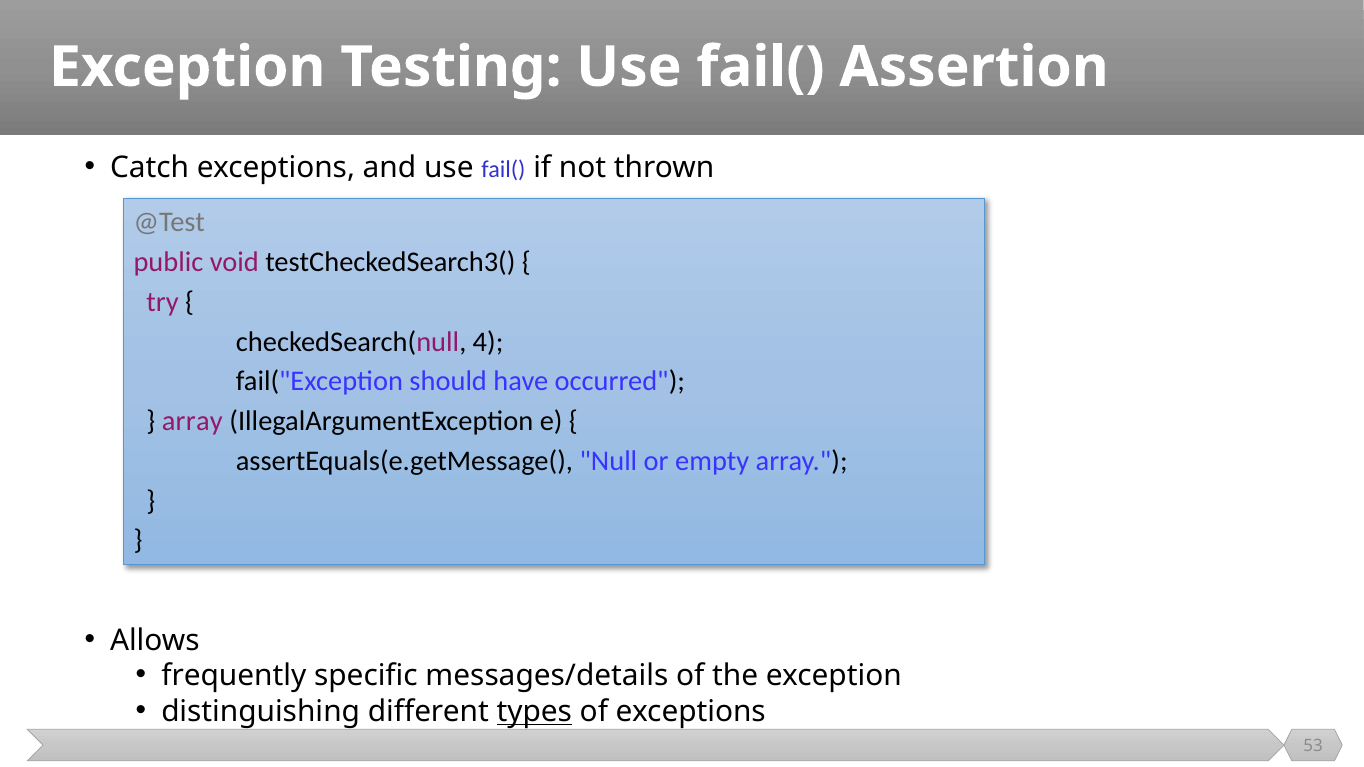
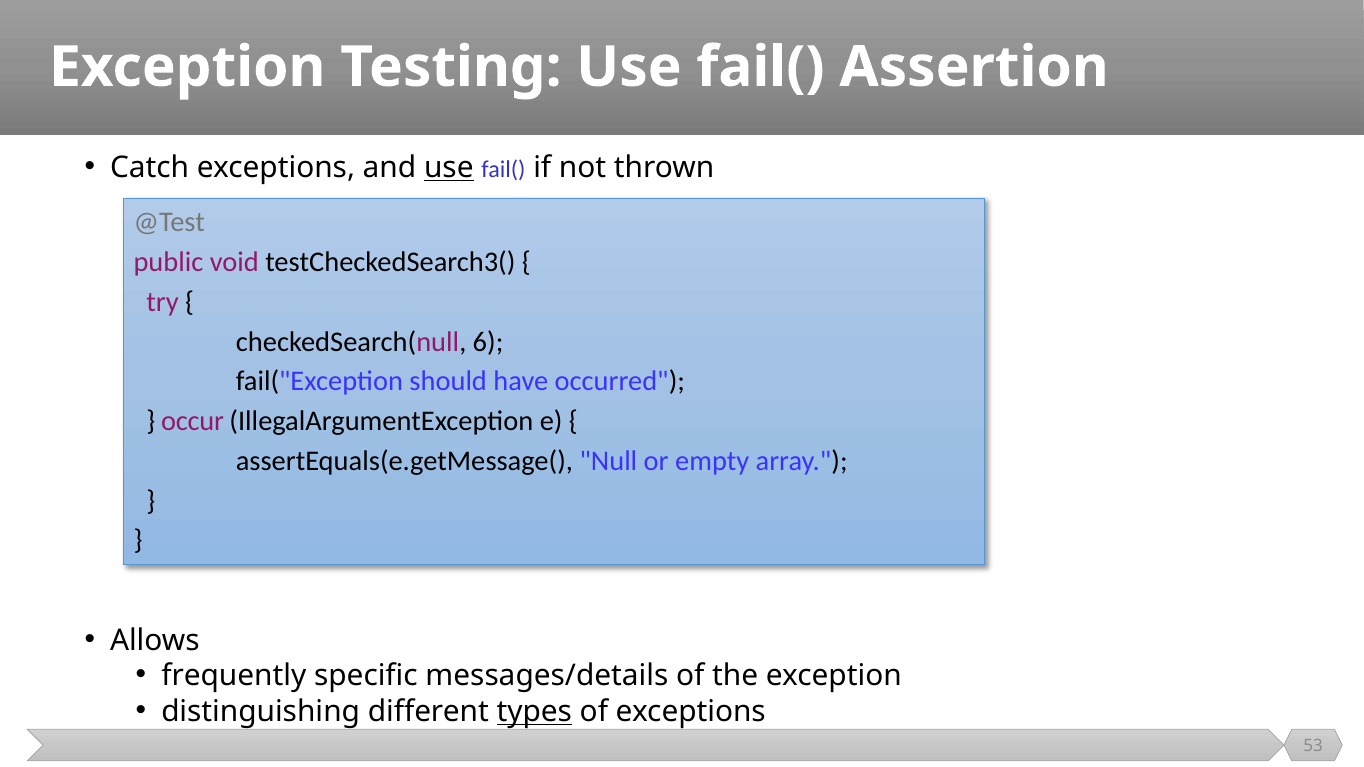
use at (449, 168) underline: none -> present
4: 4 -> 6
array at (192, 421): array -> occur
